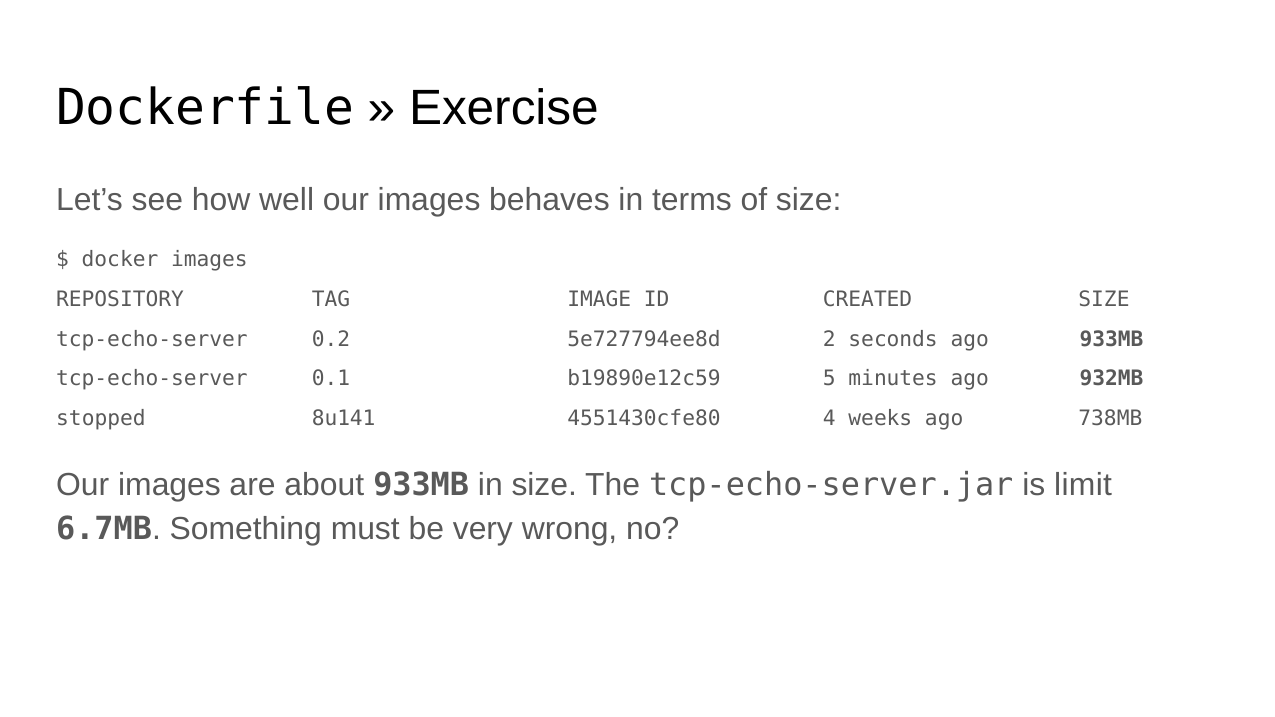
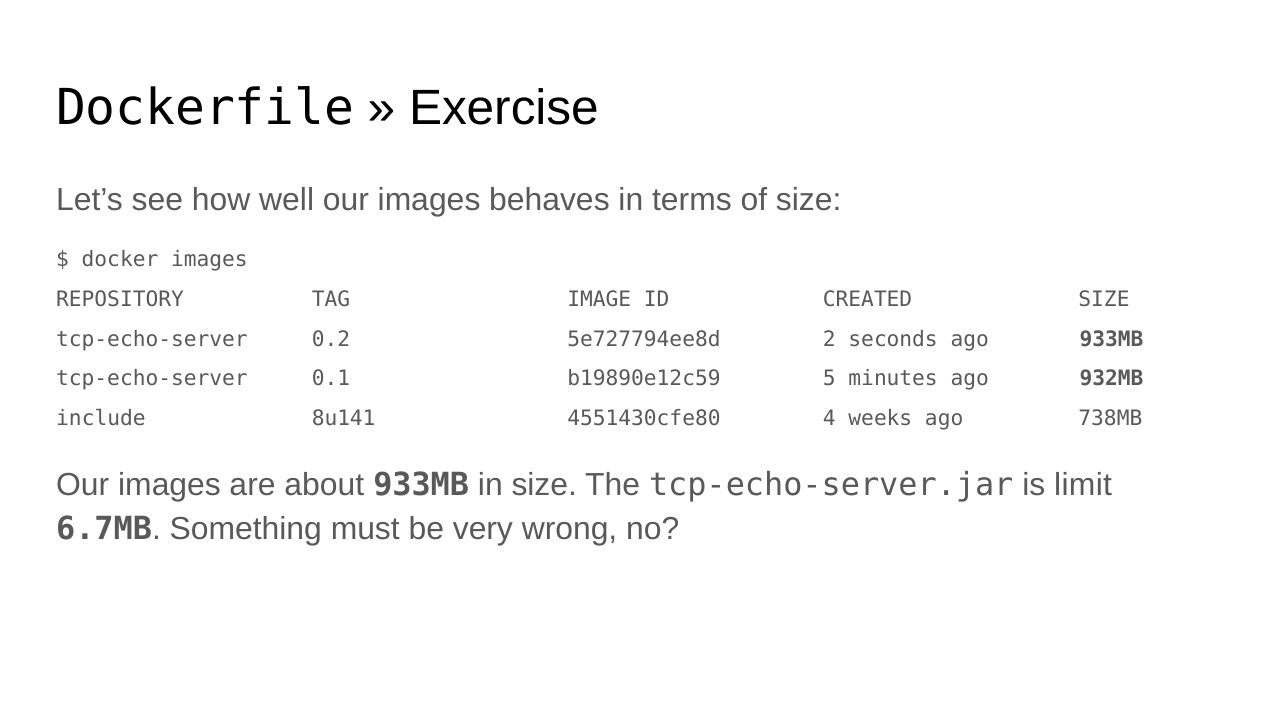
stopped: stopped -> include
